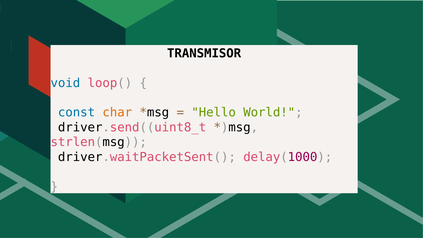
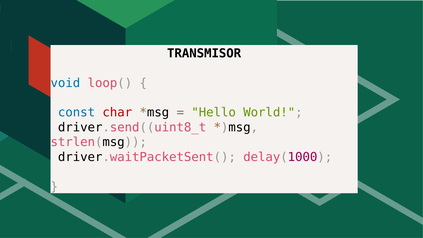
char colour: orange -> red
